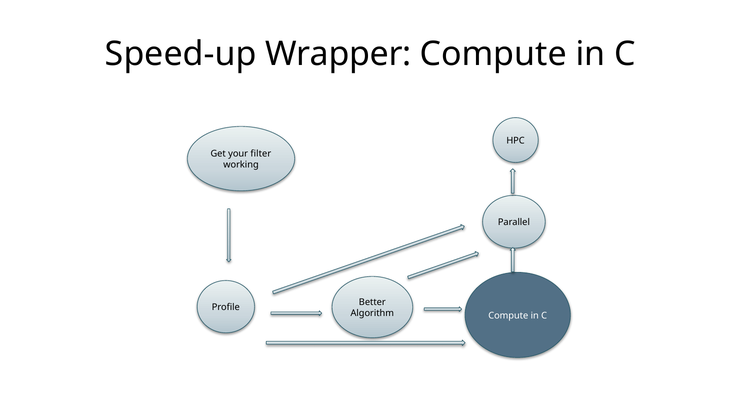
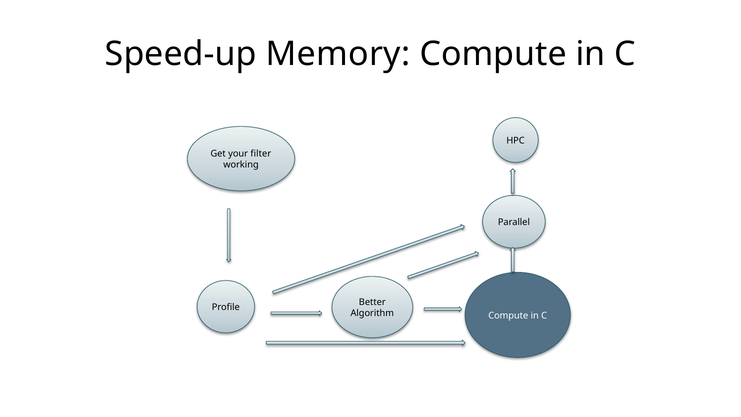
Wrapper: Wrapper -> Memory
